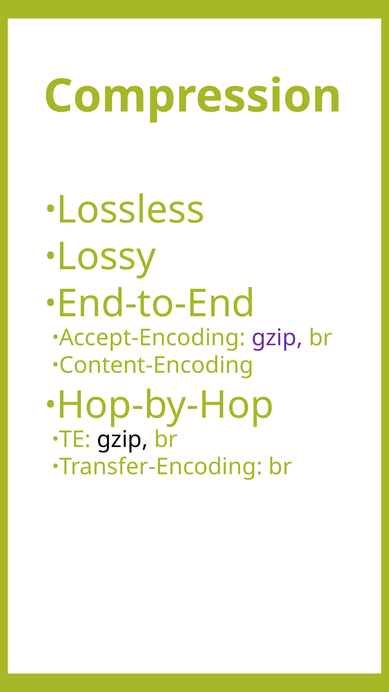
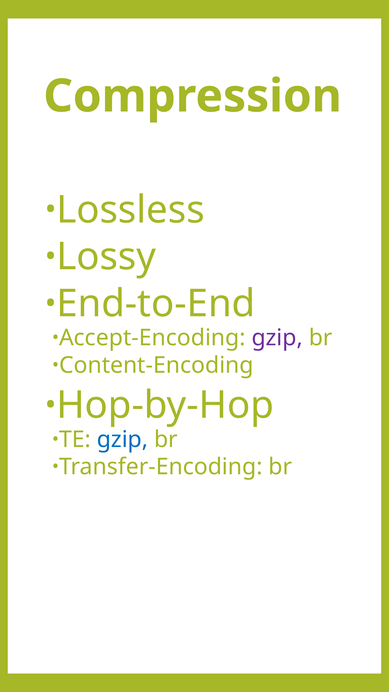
gzip at (122, 439) colour: black -> blue
